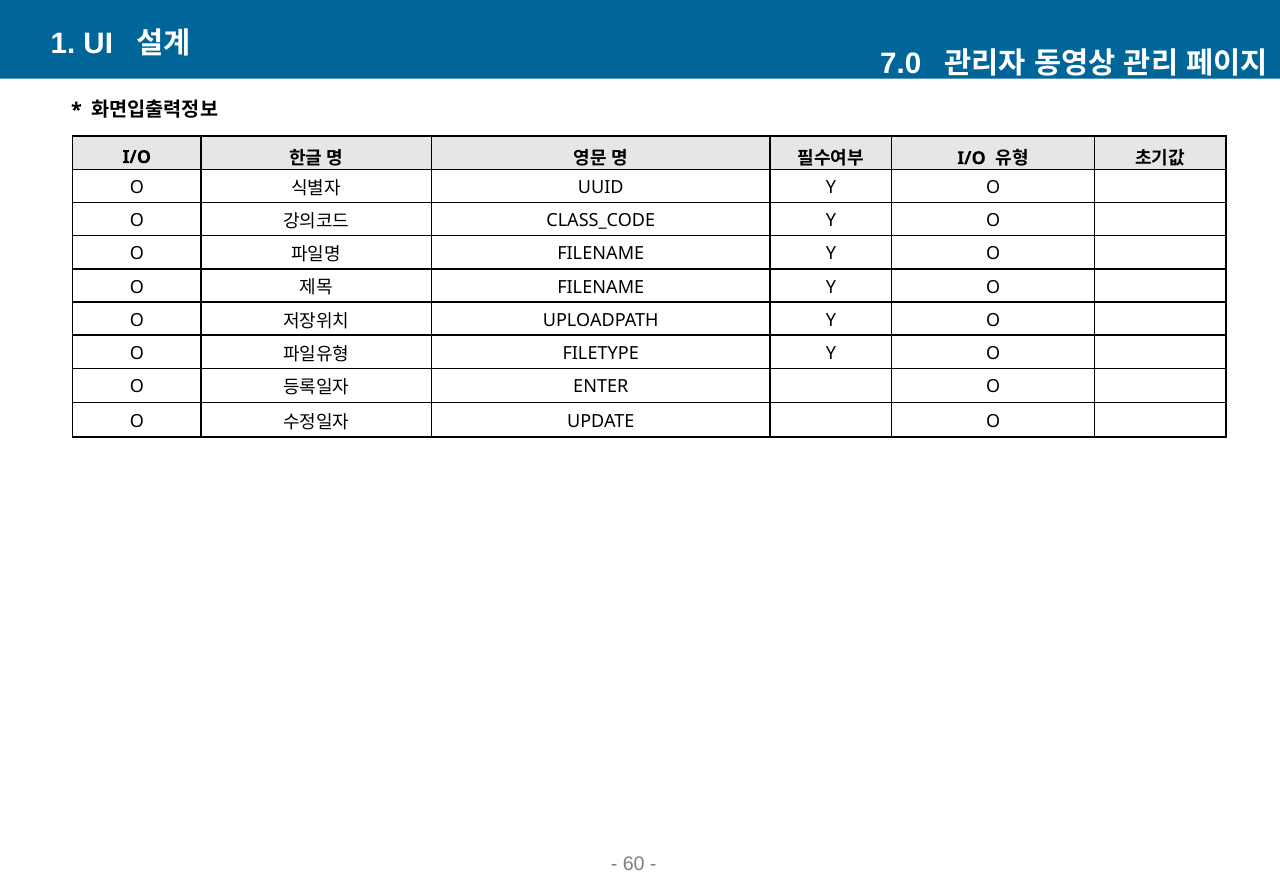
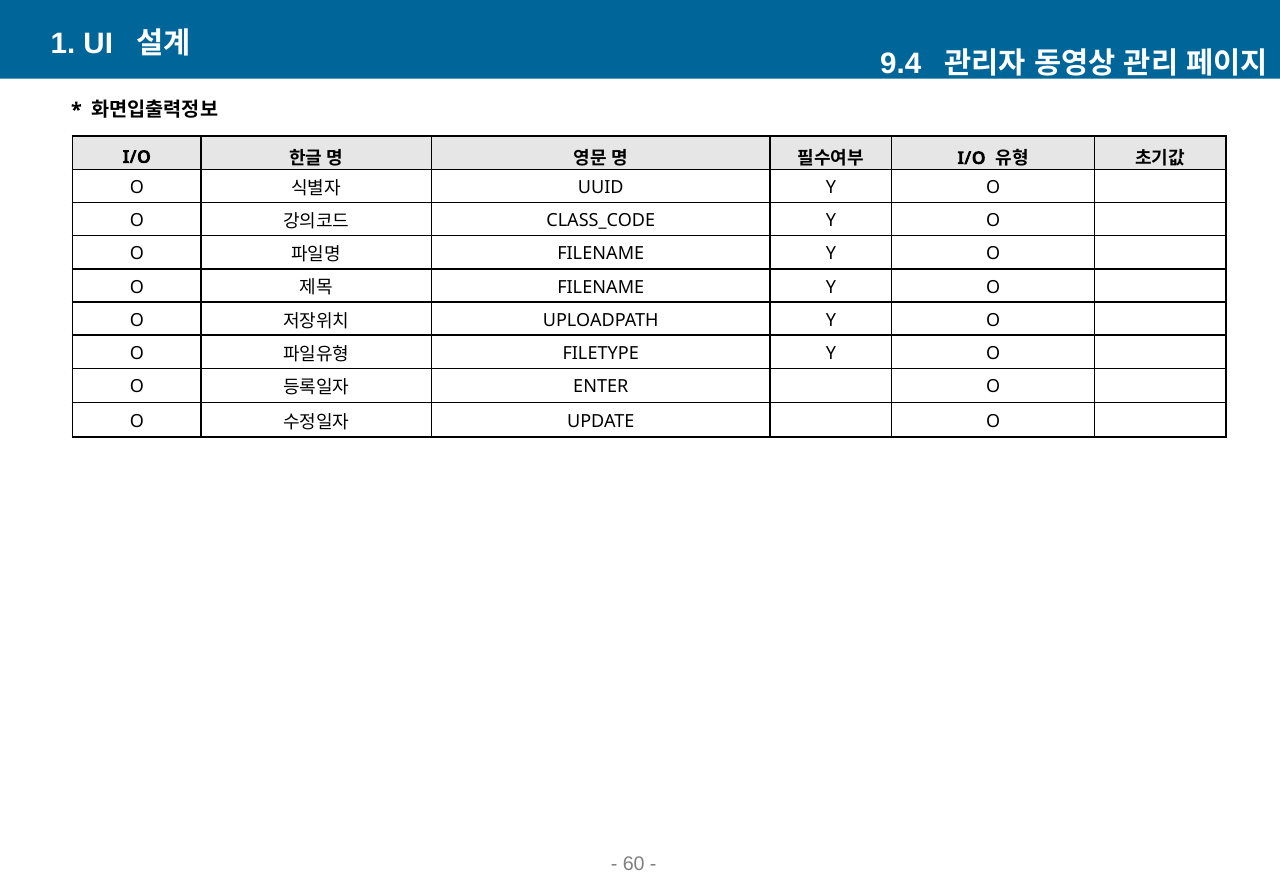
7.0: 7.0 -> 9.4
